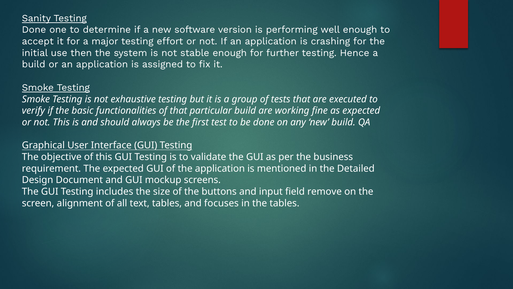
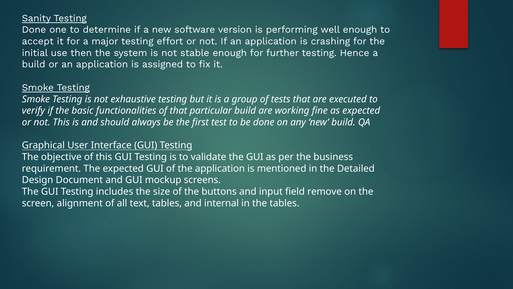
focuses: focuses -> internal
